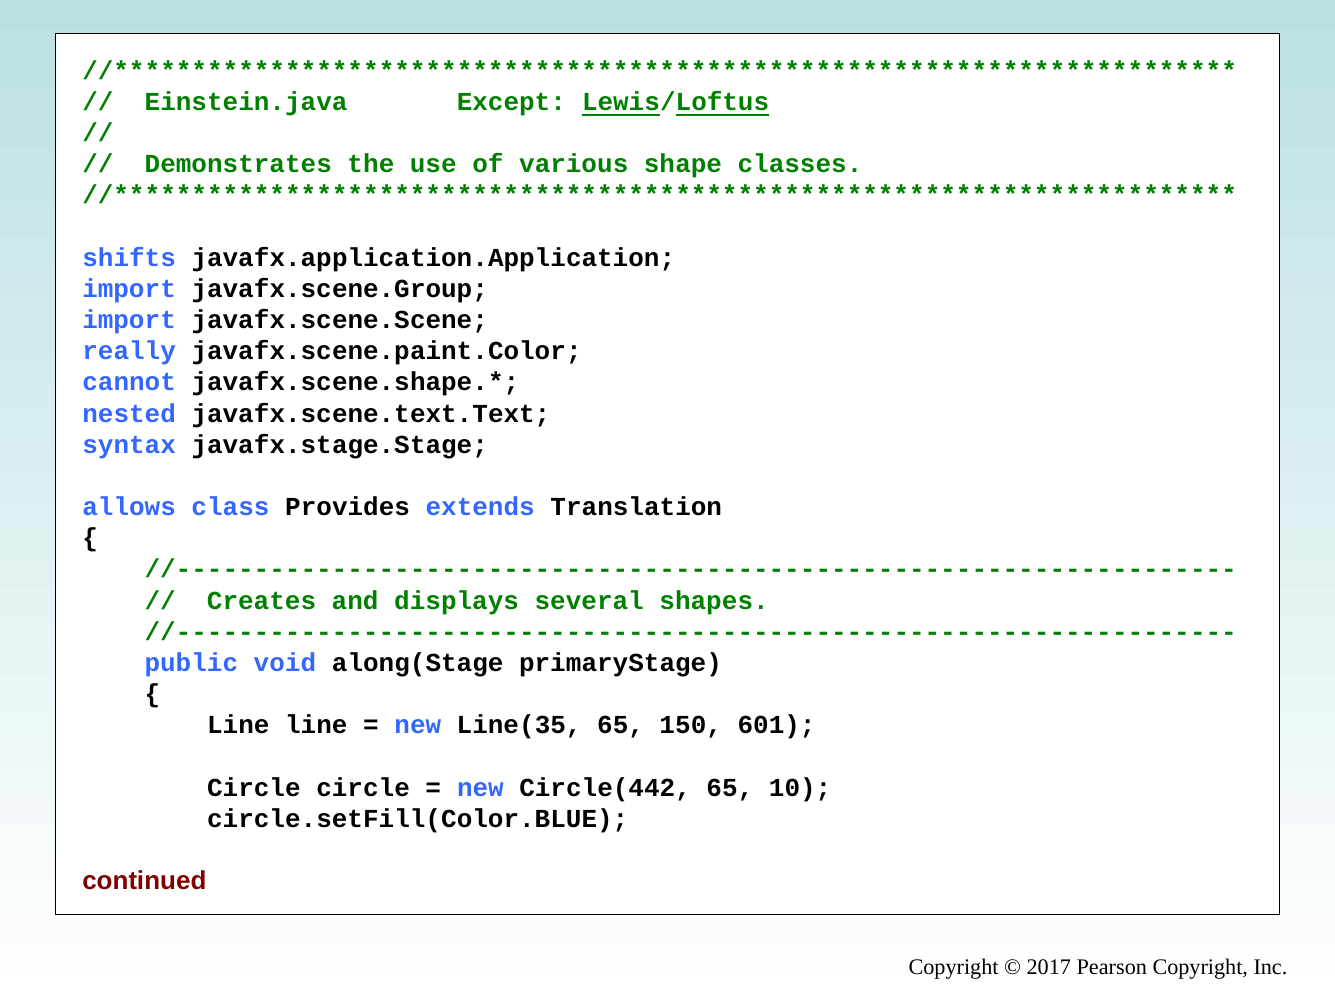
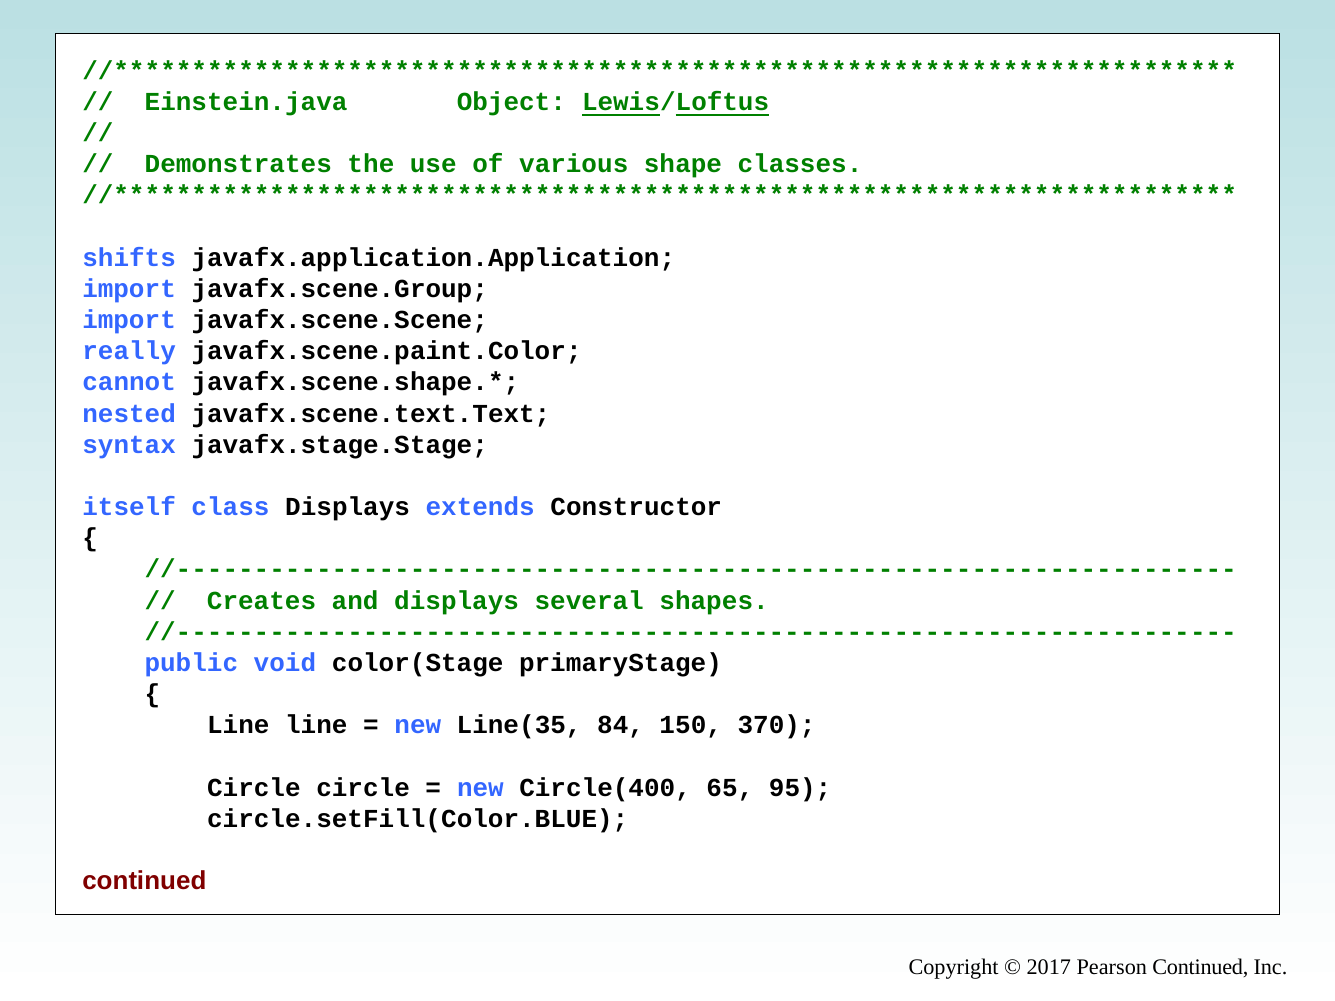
Except: Except -> Object
allows: allows -> itself
class Provides: Provides -> Displays
Translation: Translation -> Constructor
along(Stage: along(Stage -> color(Stage
Line(35 65: 65 -> 84
601: 601 -> 370
Circle(442: Circle(442 -> Circle(400
10: 10 -> 95
Pearson Copyright: Copyright -> Continued
